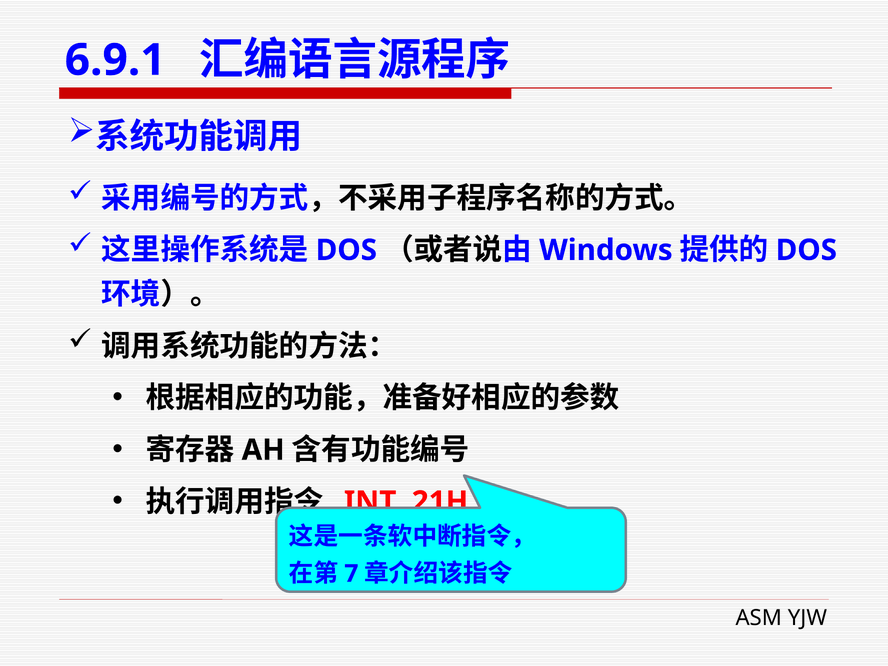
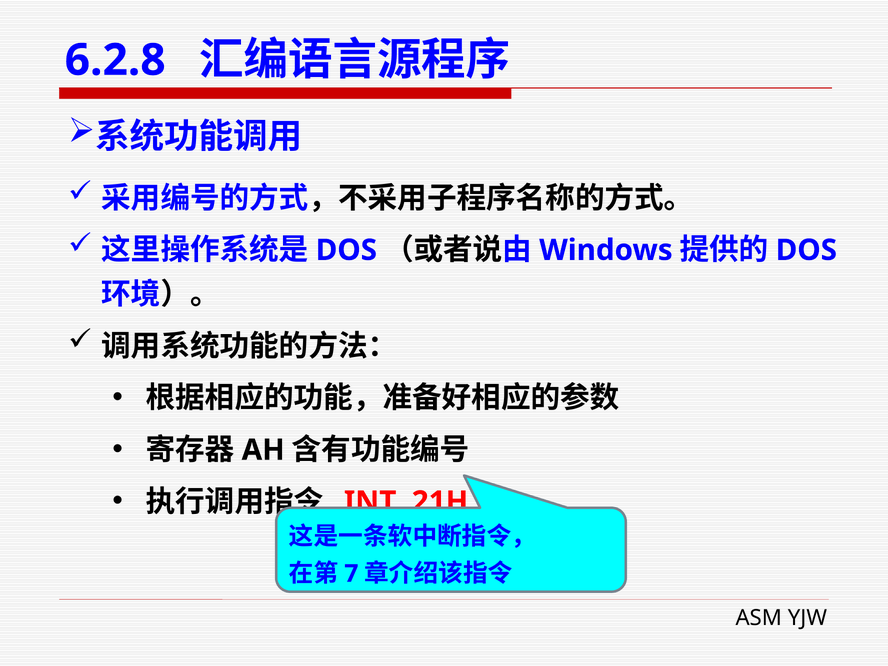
6.9.1: 6.9.1 -> 6.2.8
